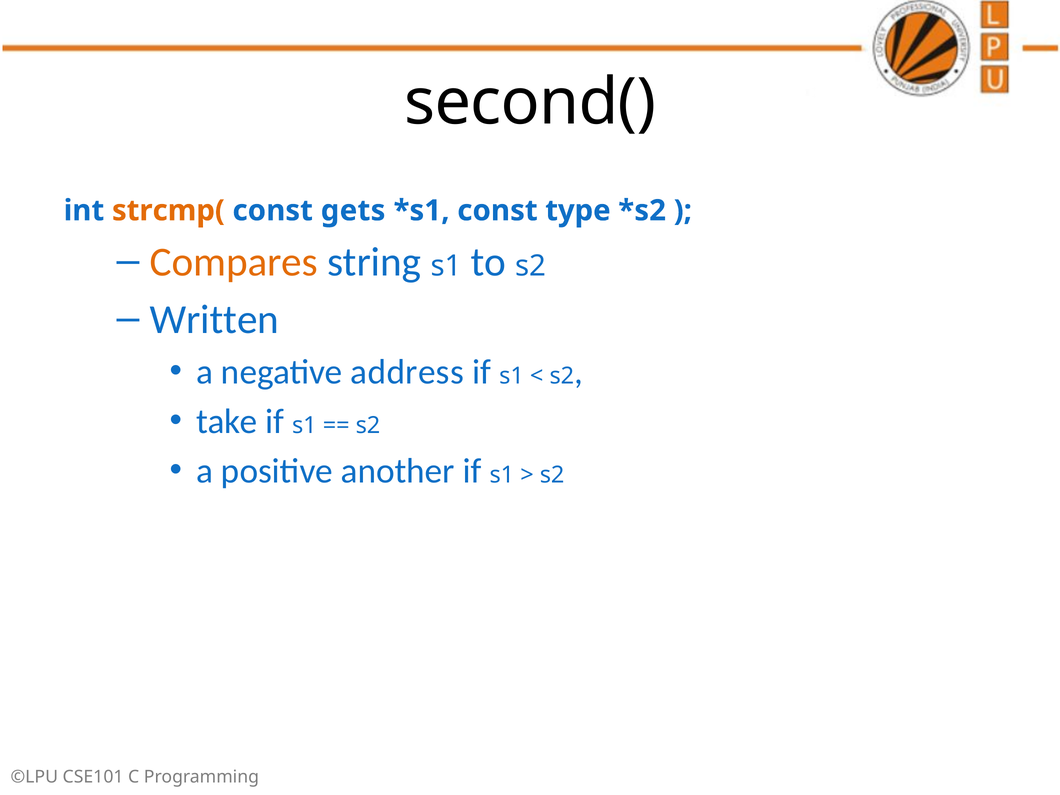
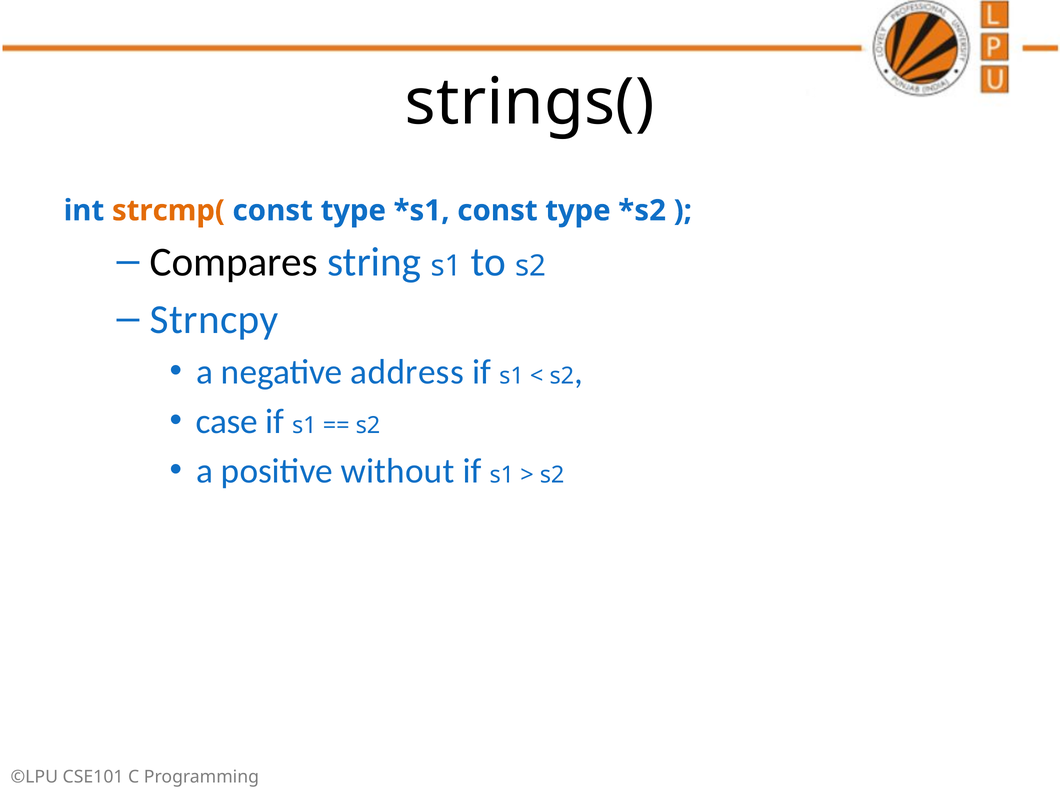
second(: second( -> strings(
gets at (353, 211): gets -> type
Compares colour: orange -> black
Written: Written -> Strncpy
take: take -> case
another: another -> without
